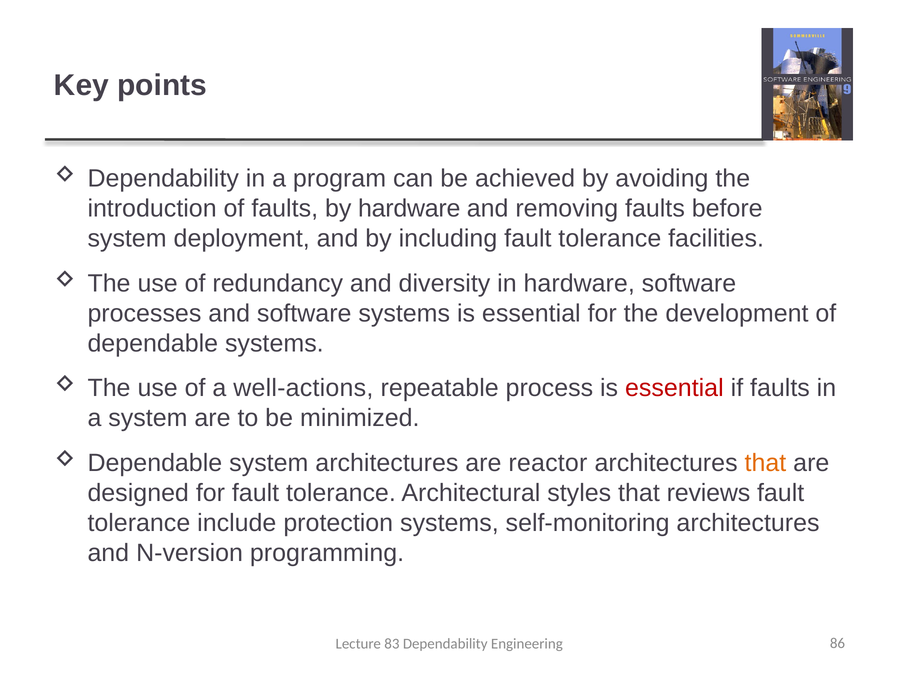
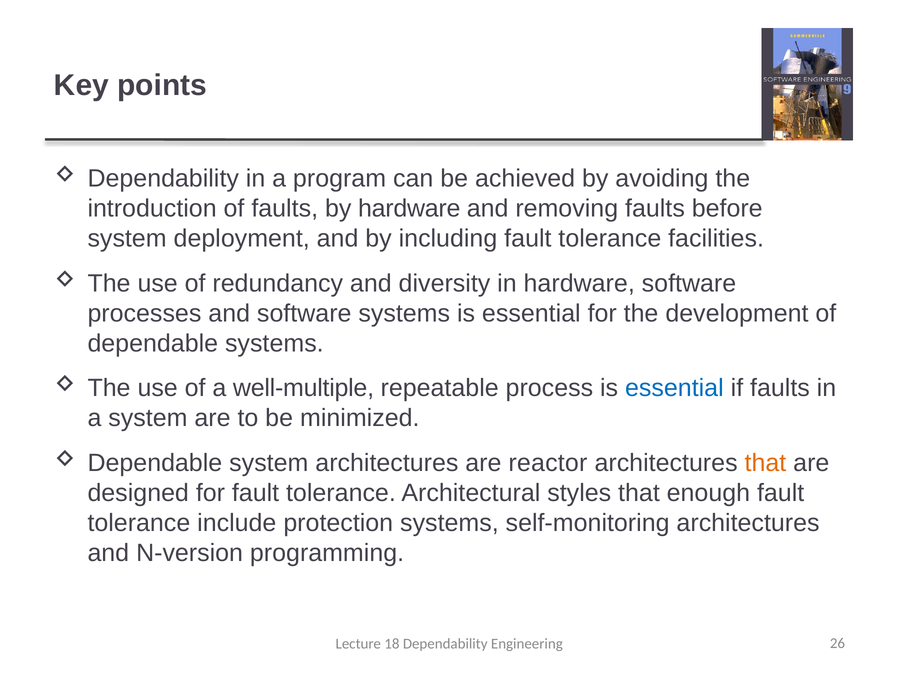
well-actions: well-actions -> well-multiple
essential at (674, 388) colour: red -> blue
reviews: reviews -> enough
83: 83 -> 18
86: 86 -> 26
